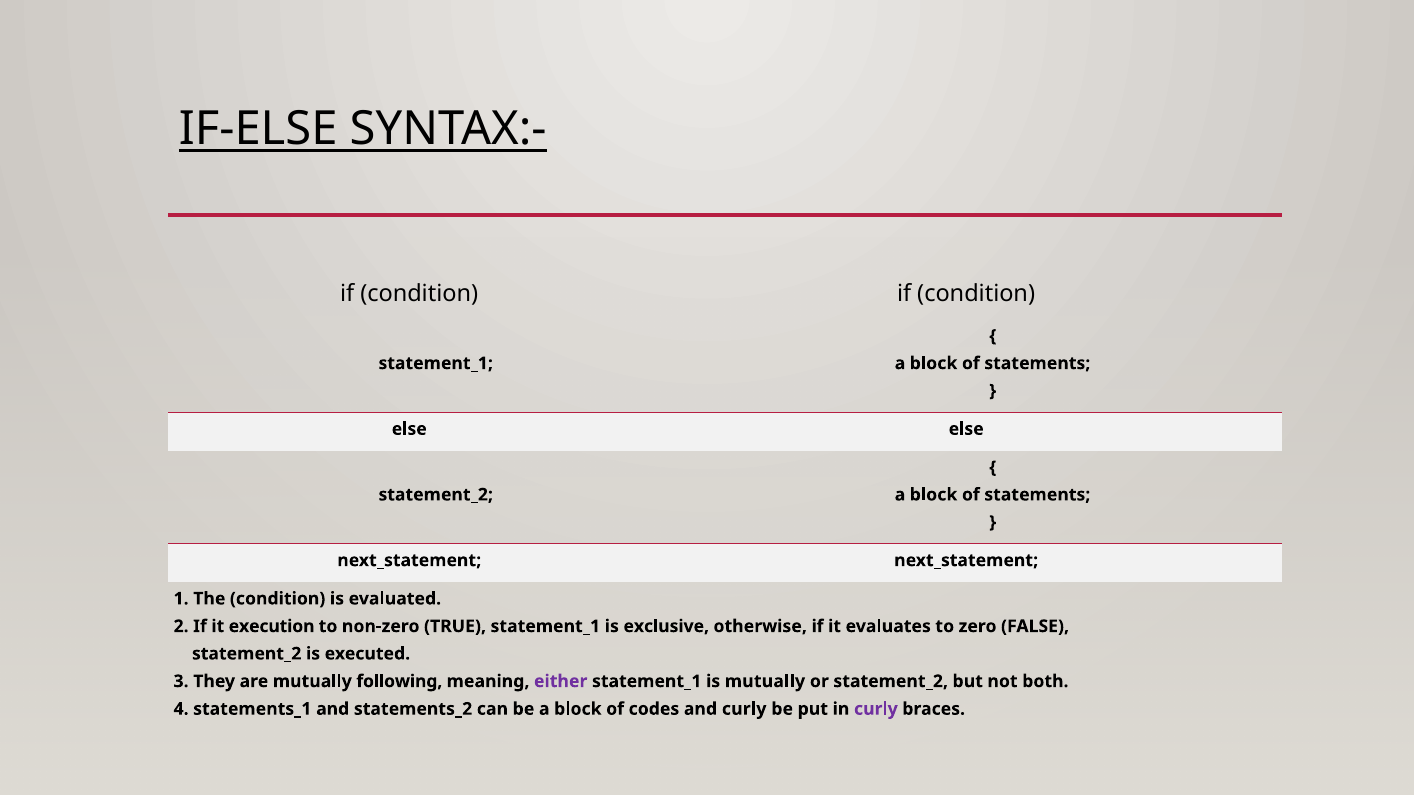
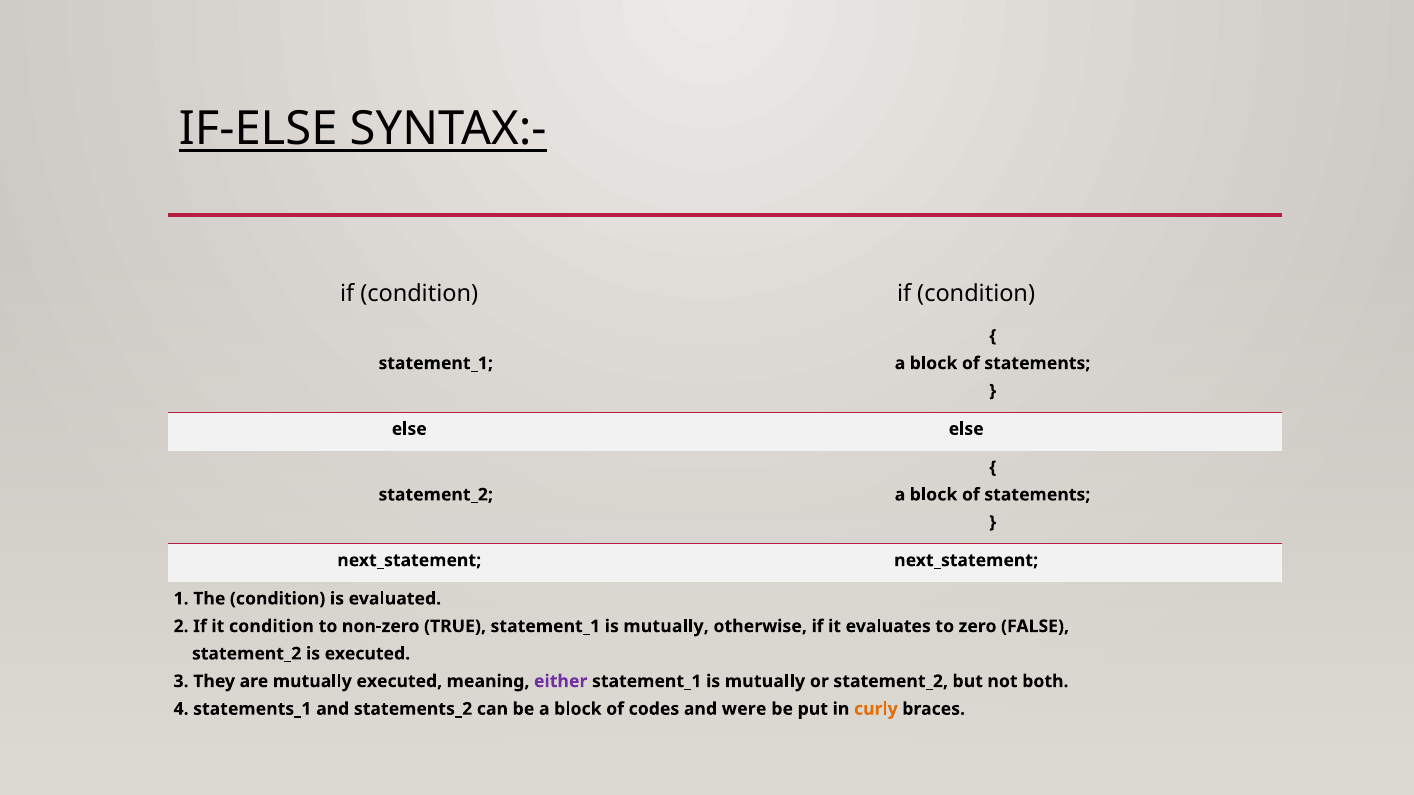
it execution: execution -> condition
exclusive at (666, 627): exclusive -> mutually
mutually following: following -> executed
and curly: curly -> were
curly at (876, 709) colour: purple -> orange
